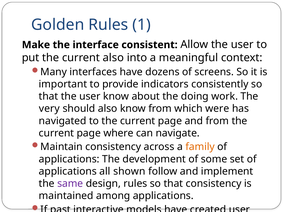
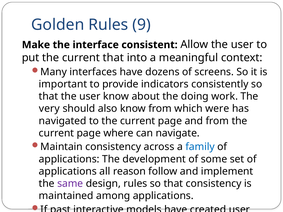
1: 1 -> 9
current also: also -> that
family colour: orange -> blue
all shown: shown -> reason
